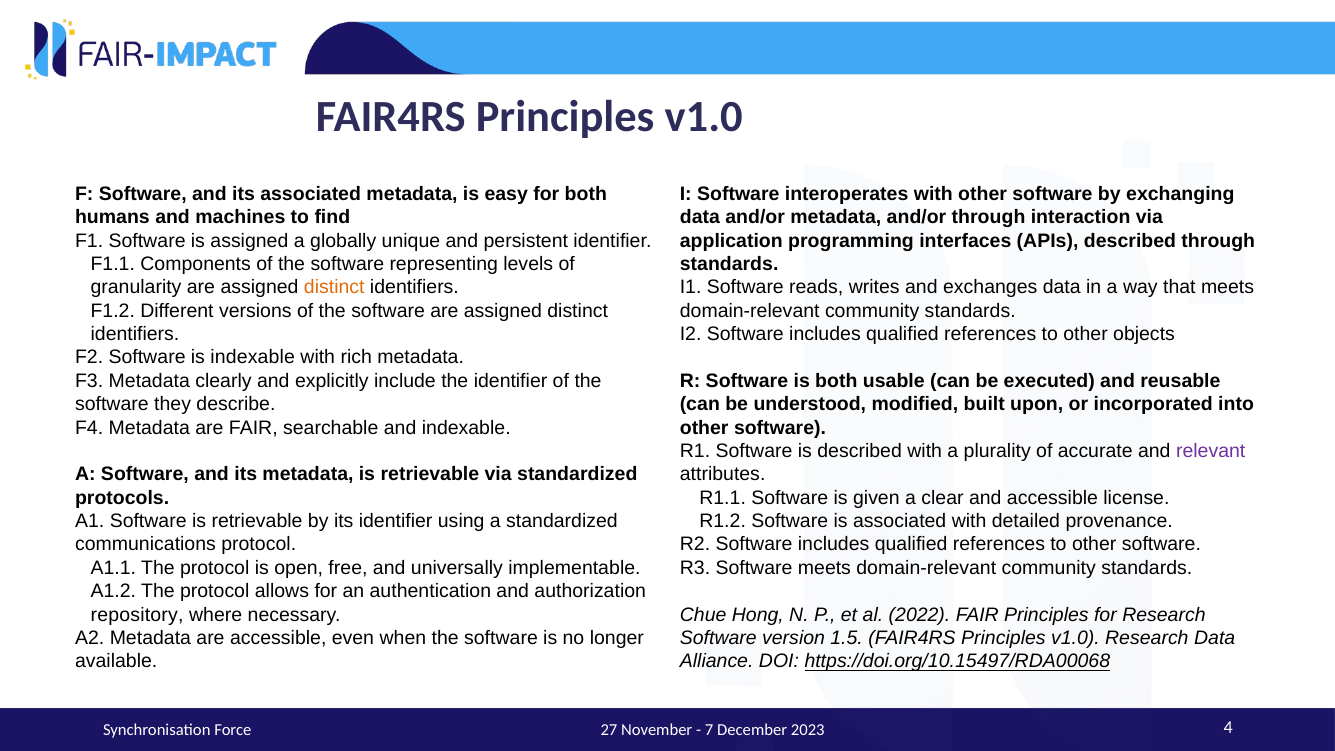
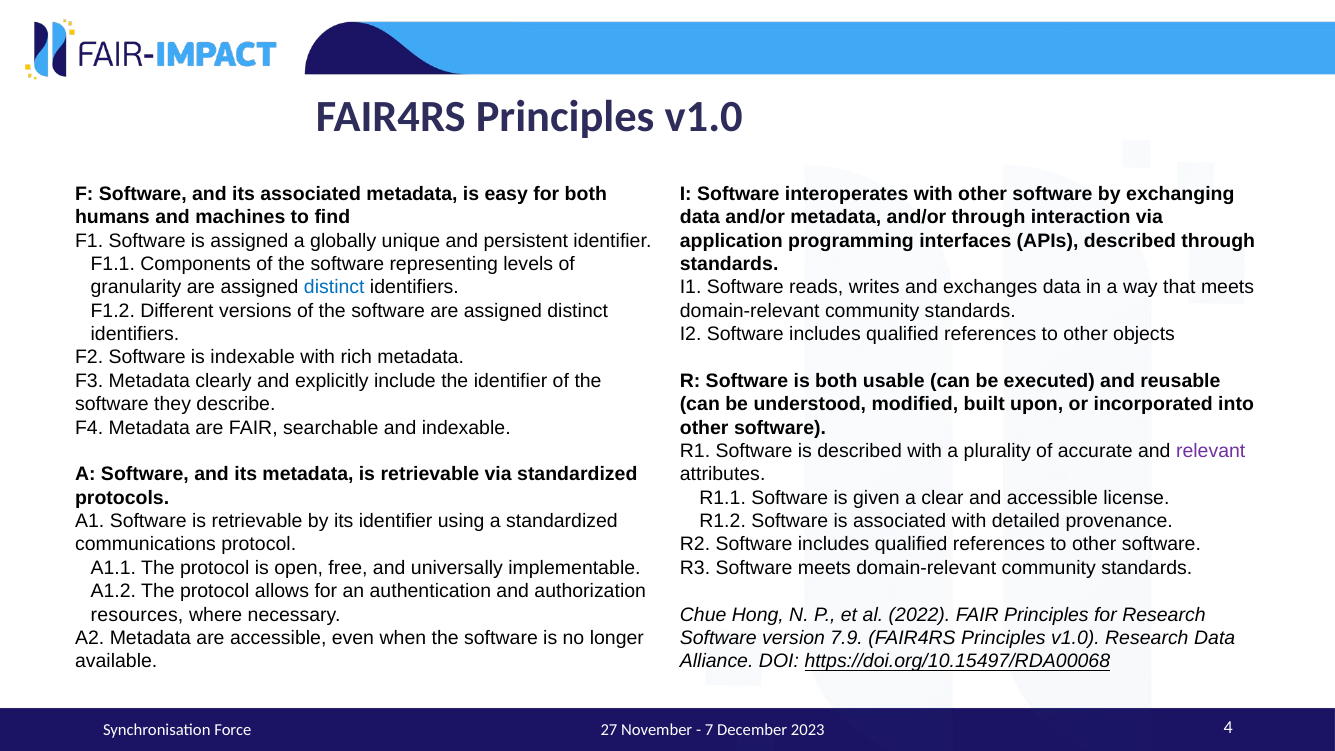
distinct at (334, 287) colour: orange -> blue
repository: repository -> resources
1.5: 1.5 -> 7.9
